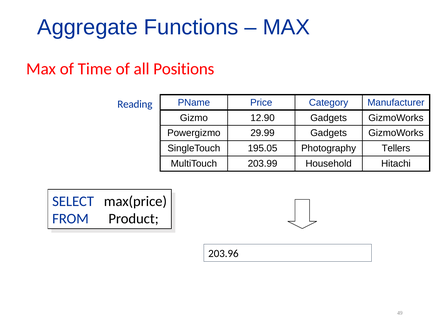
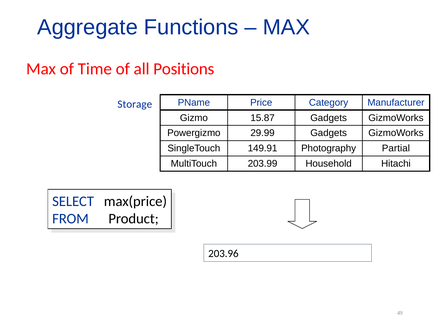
Reading: Reading -> Storage
12.90: 12.90 -> 15.87
195.05: 195.05 -> 149.91
Tellers: Tellers -> Partial
